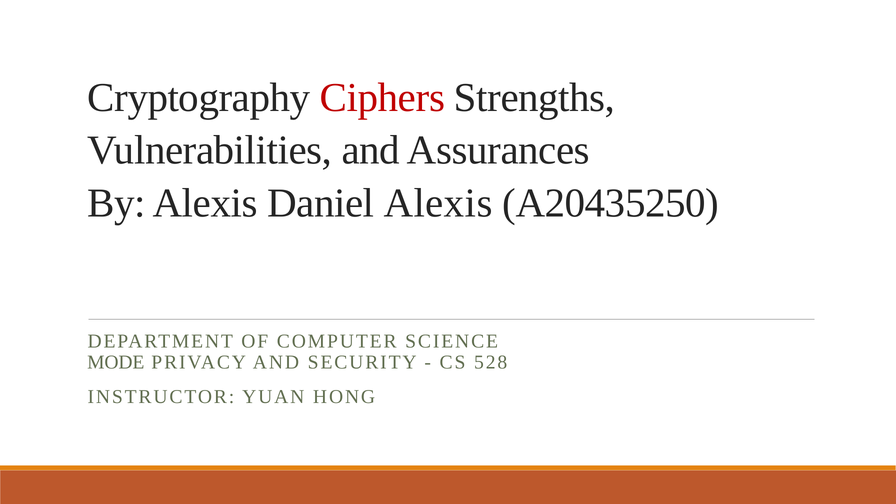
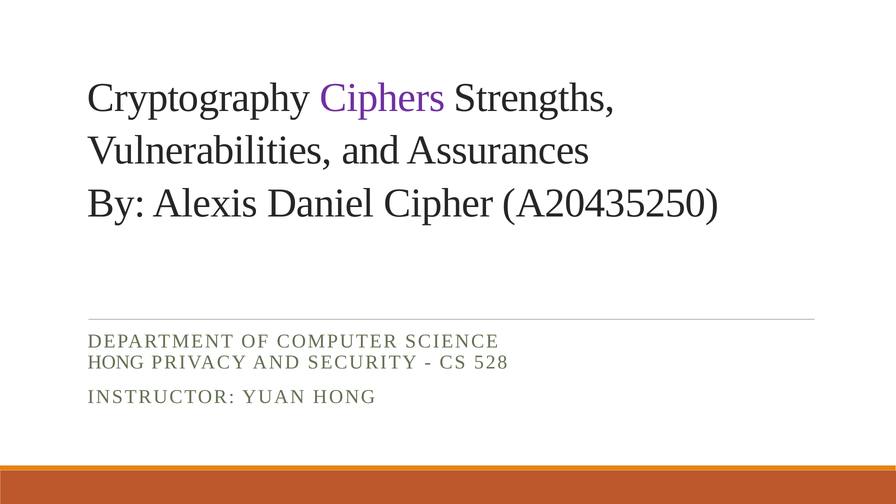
Ciphers colour: red -> purple
Daniel Alexis: Alexis -> Cipher
MODE at (116, 362): MODE -> HONG
